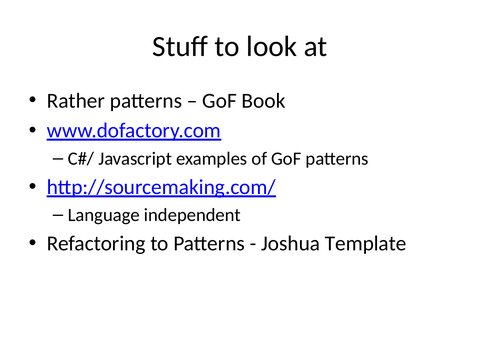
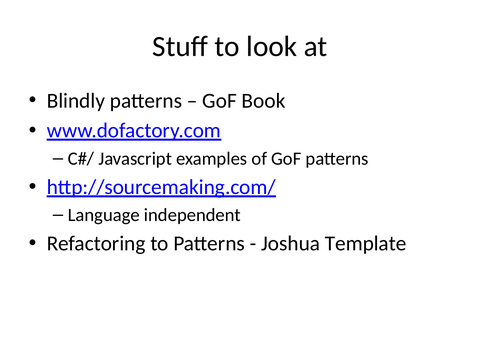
Rather: Rather -> Blindly
